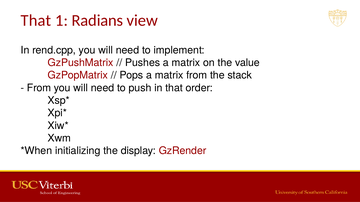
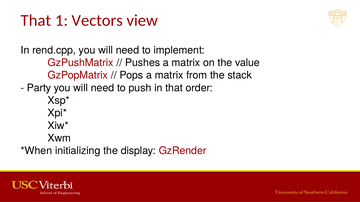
Radians: Radians -> Vectors
From at (39, 88): From -> Party
